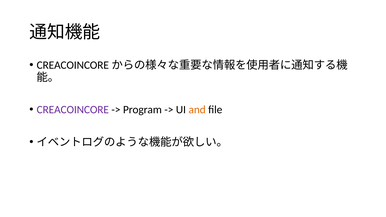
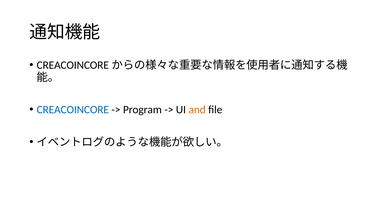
CREACOINCORE colour: purple -> blue
